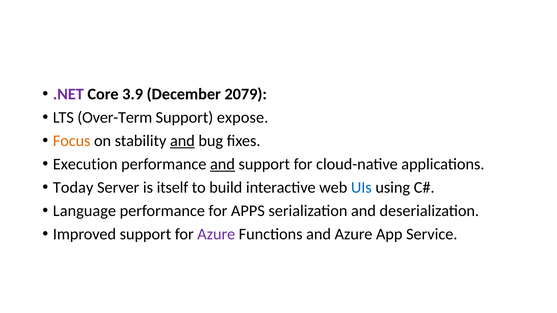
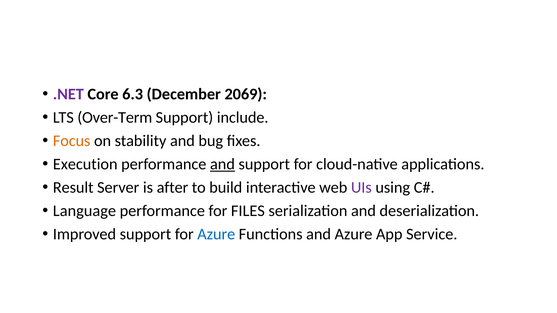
3.9: 3.9 -> 6.3
2079: 2079 -> 2069
expose: expose -> include
and at (182, 141) underline: present -> none
Today: Today -> Result
itself: itself -> after
UIs colour: blue -> purple
APPS: APPS -> FILES
Azure at (216, 234) colour: purple -> blue
